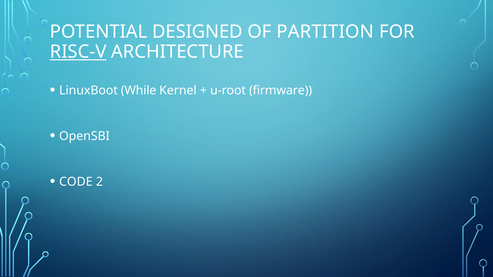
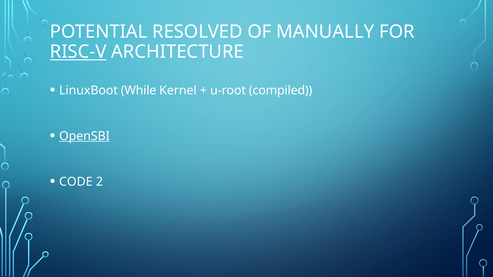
DESIGNED: DESIGNED -> RESOLVED
PARTITION: PARTITION -> MANUALLY
firmware: firmware -> compiled
OpenSBI underline: none -> present
